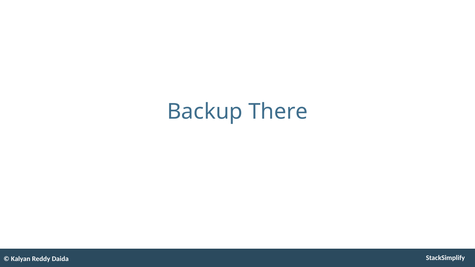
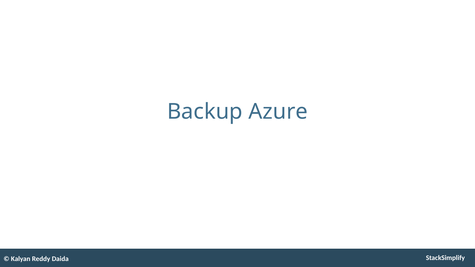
There: There -> Azure
